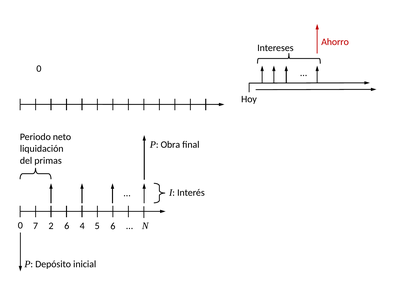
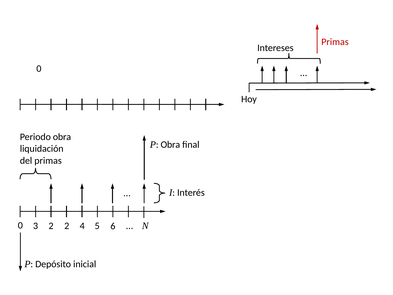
Ahorro at (335, 42): Ahorro -> Primas
Periodo neto: neto -> obra
7: 7 -> 3
2 6: 6 -> 2
